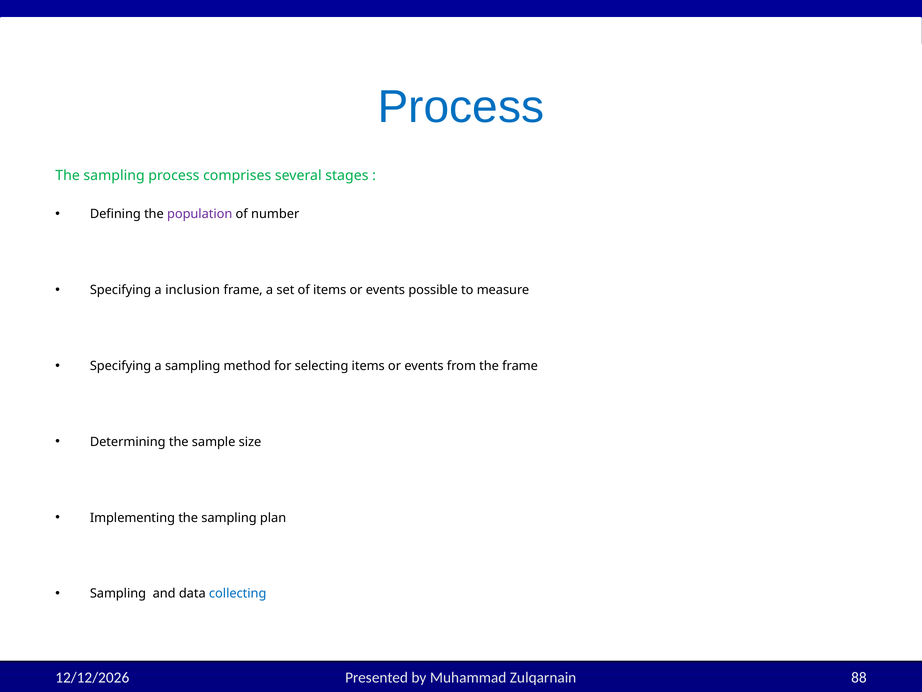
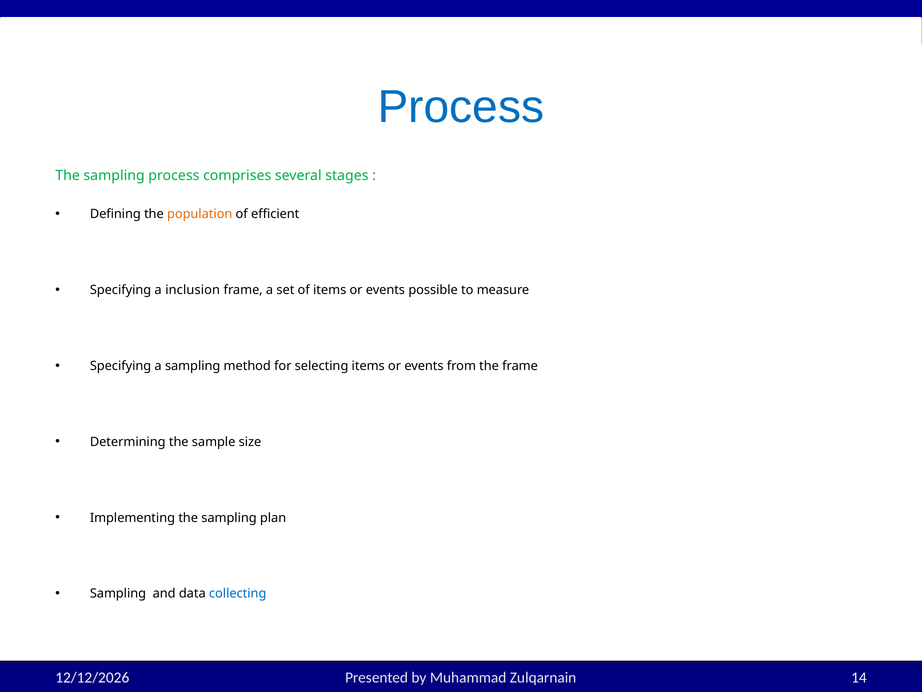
population colour: purple -> orange
number: number -> efficient
88: 88 -> 14
